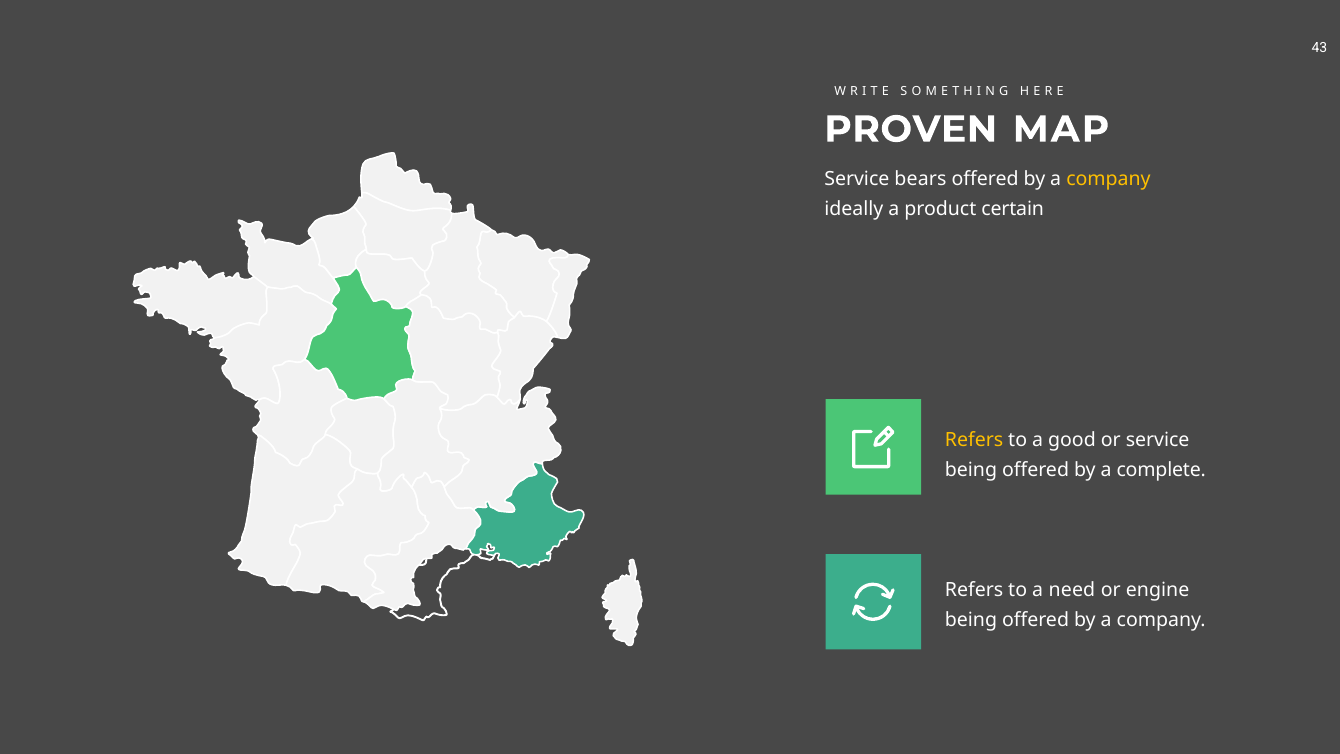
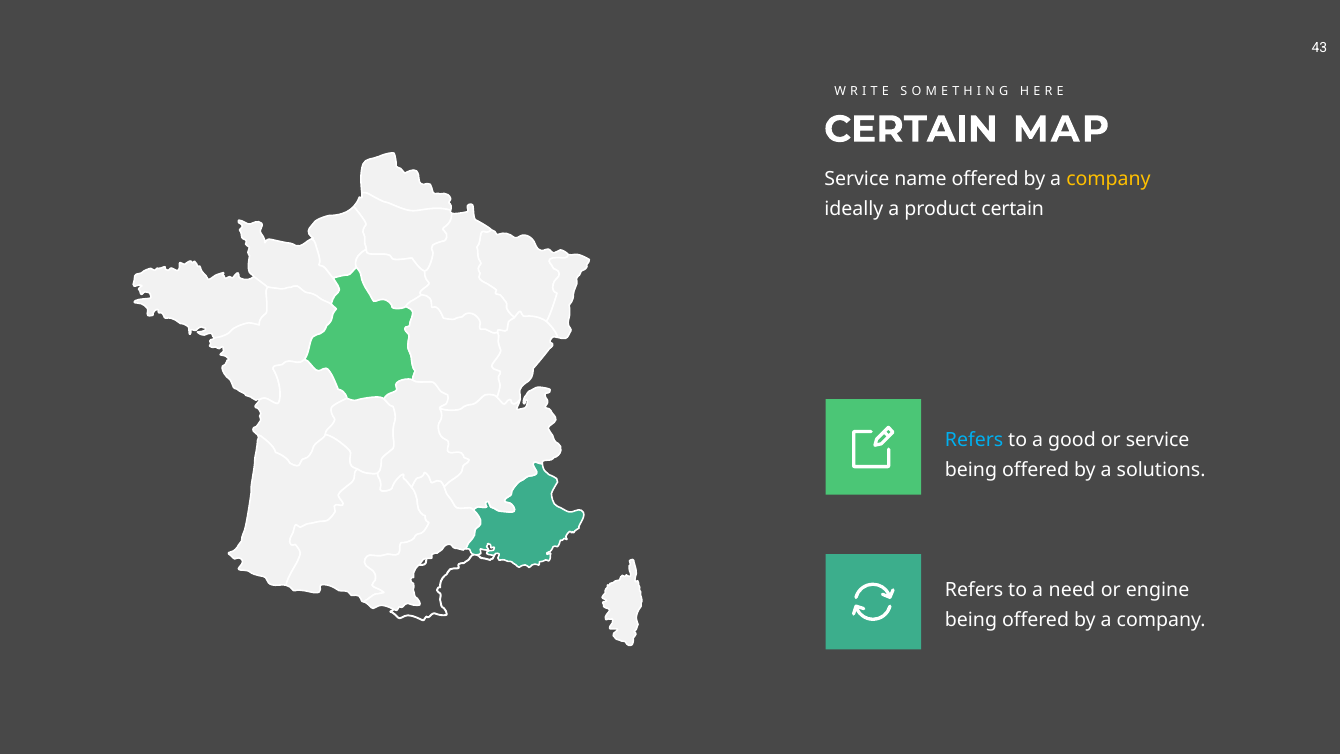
PROVEN at (911, 129): PROVEN -> CERTAIN
bears: bears -> name
Refers at (974, 440) colour: yellow -> light blue
complete: complete -> solutions
